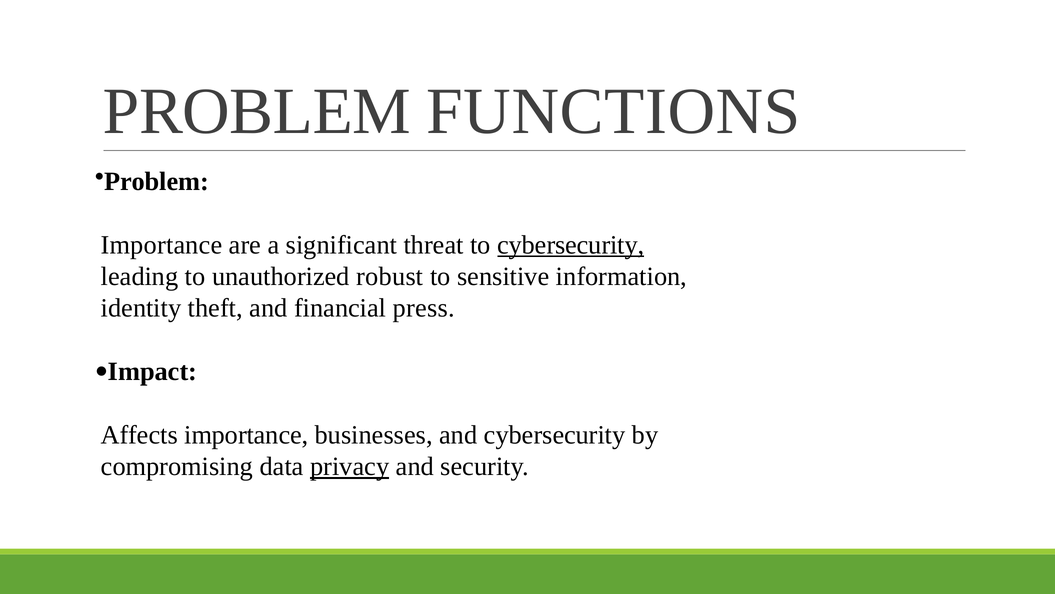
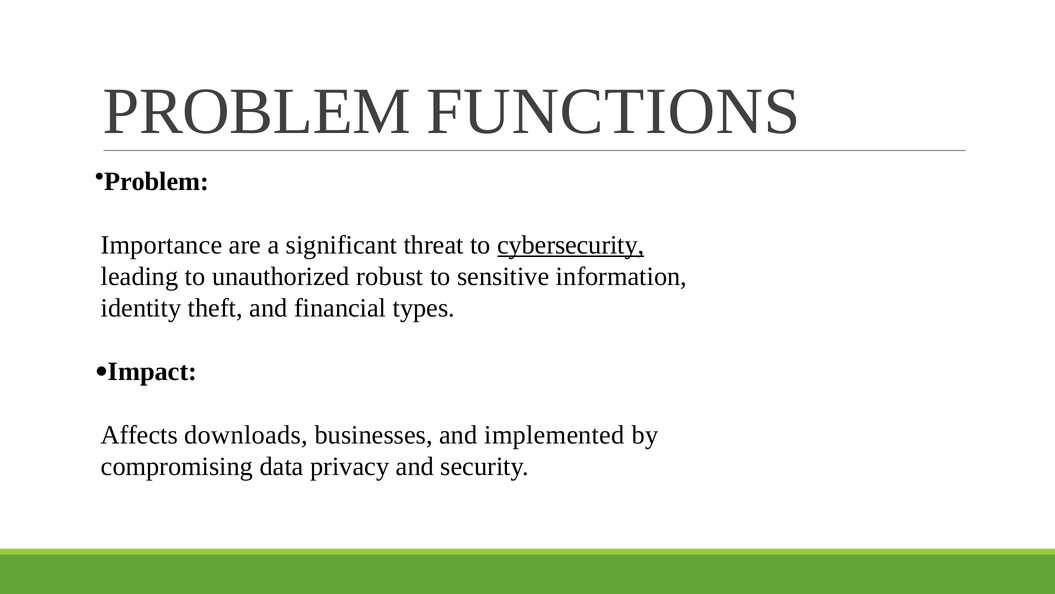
press: press -> types
Affects importance: importance -> downloads
and cybersecurity: cybersecurity -> implemented
privacy underline: present -> none
